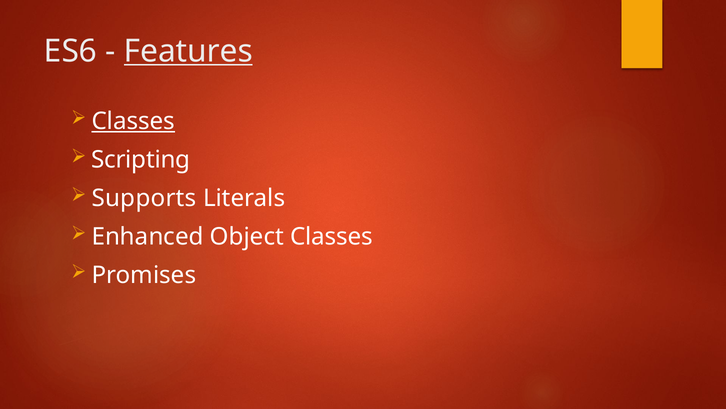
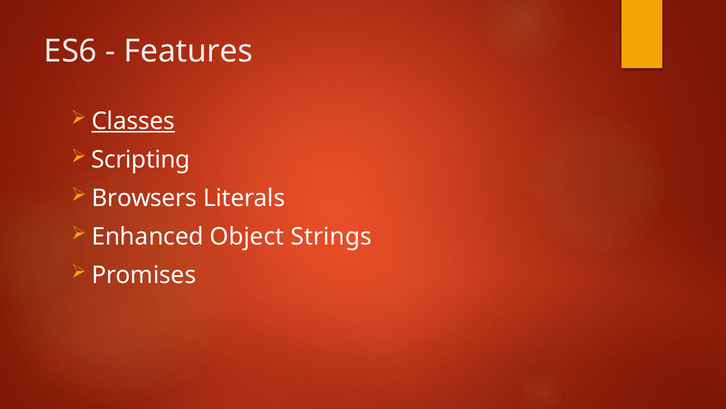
Features underline: present -> none
Supports: Supports -> Browsers
Object Classes: Classes -> Strings
